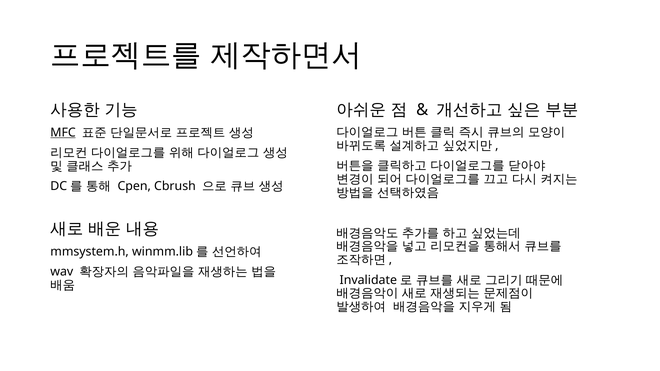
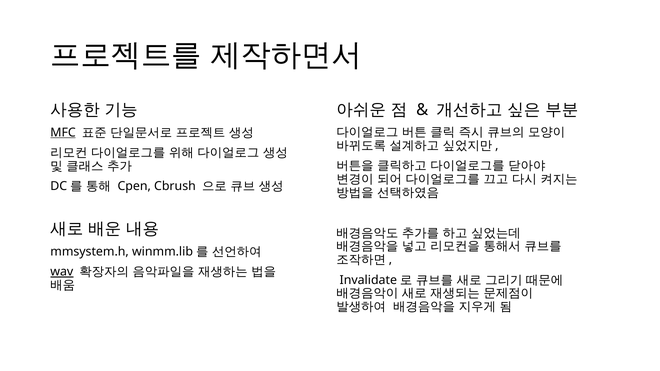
wav underline: none -> present
